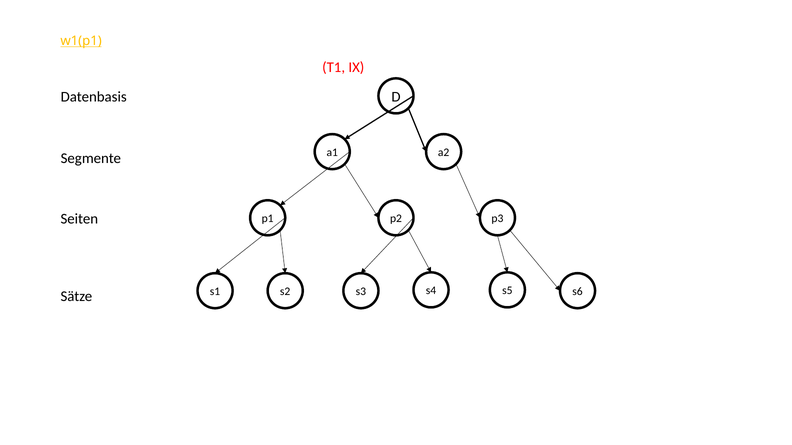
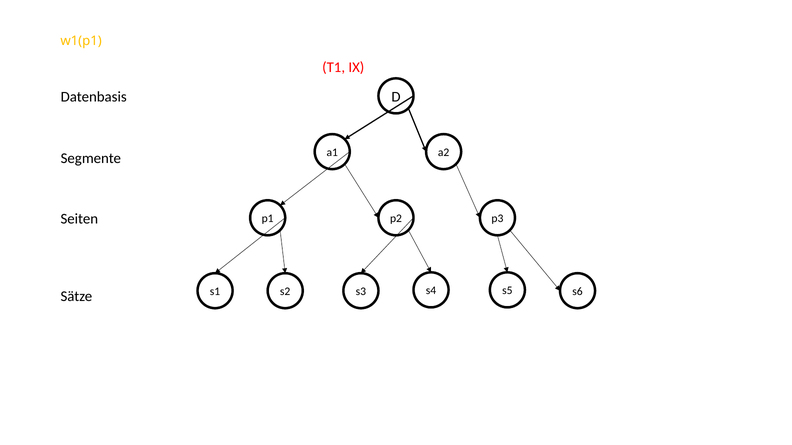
w1(p1 underline: present -> none
